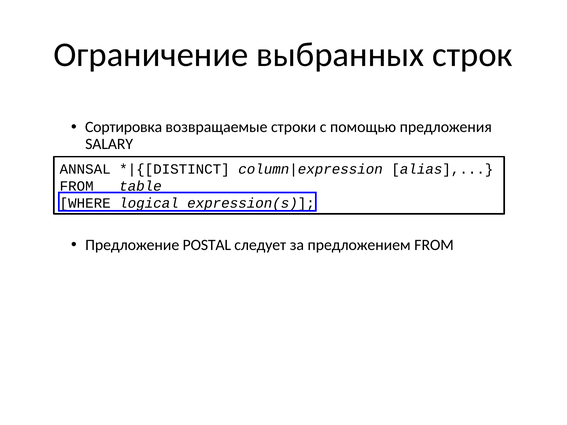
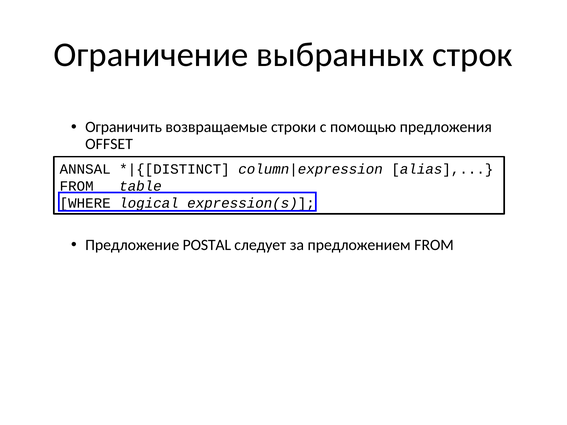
Сортировка: Сортировка -> Ограничить
SALARY: SALARY -> OFFSET
